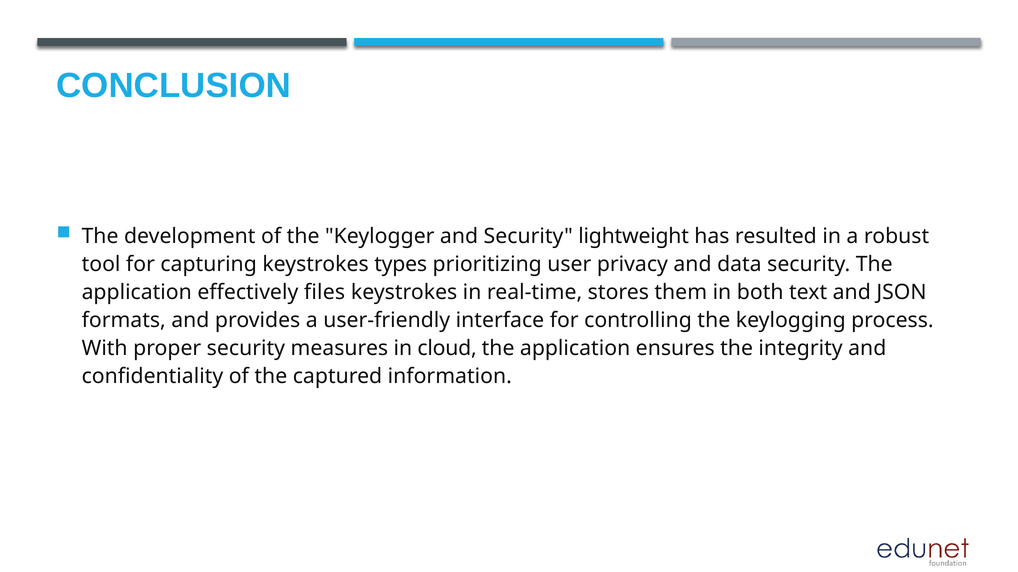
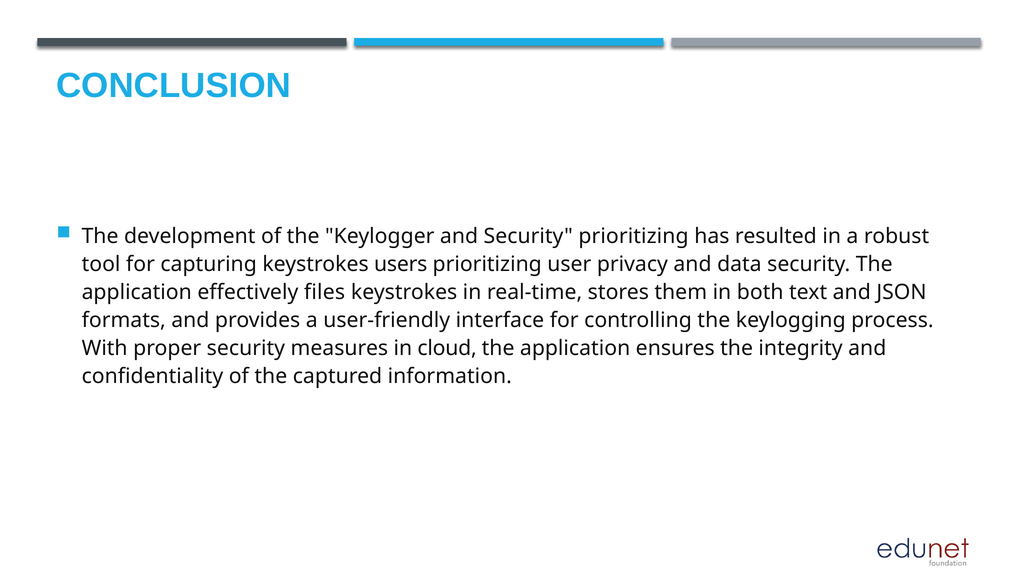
Security lightweight: lightweight -> prioritizing
types: types -> users
